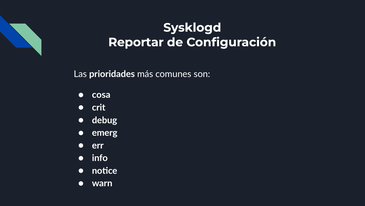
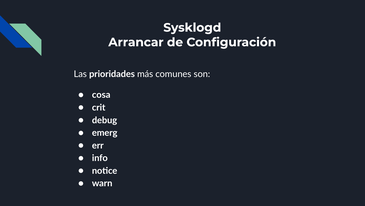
Reportar: Reportar -> Arrancar
